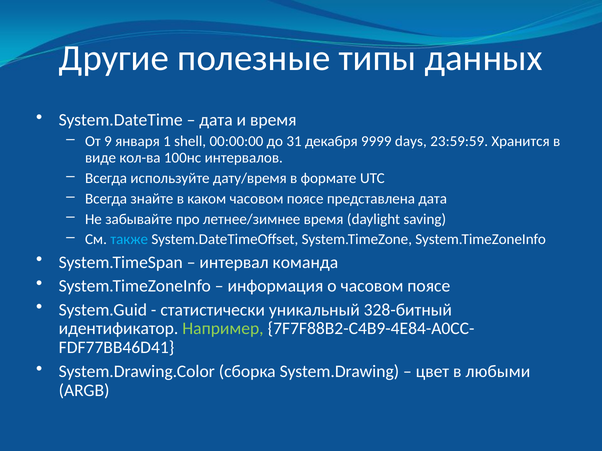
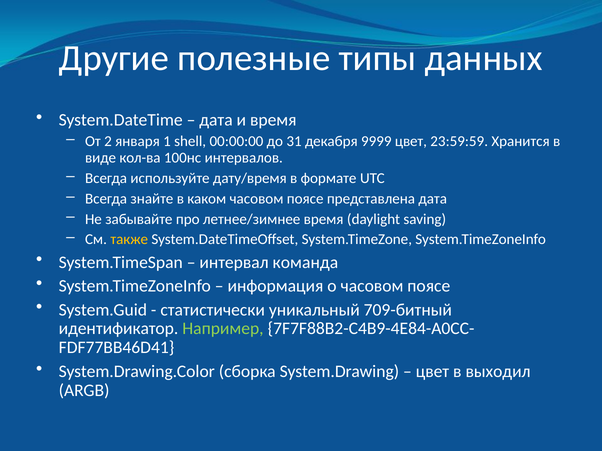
9: 9 -> 2
9999 days: days -> цвет
также colour: light blue -> yellow
328-битный: 328-битный -> 709-битный
любыми: любыми -> выходил
